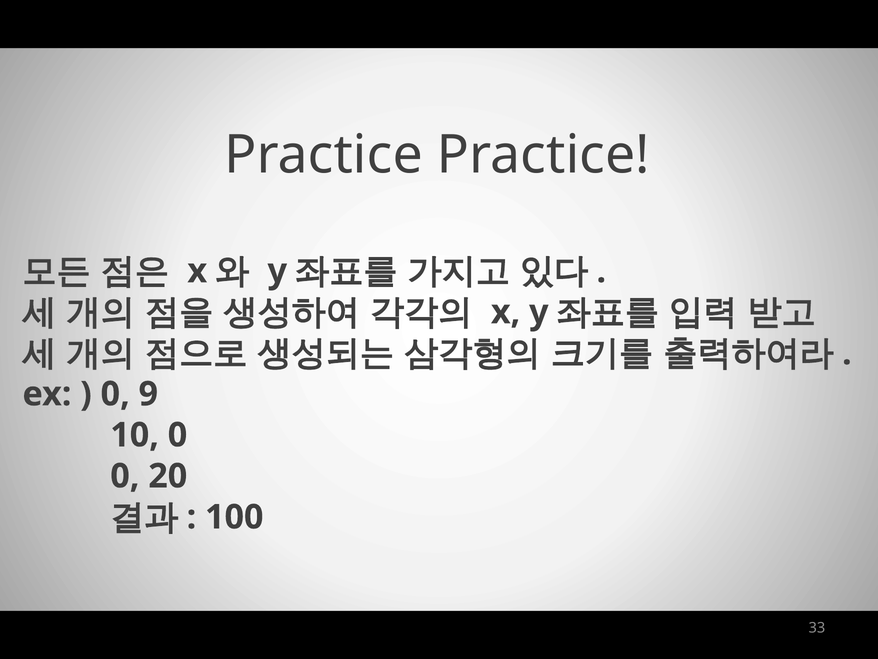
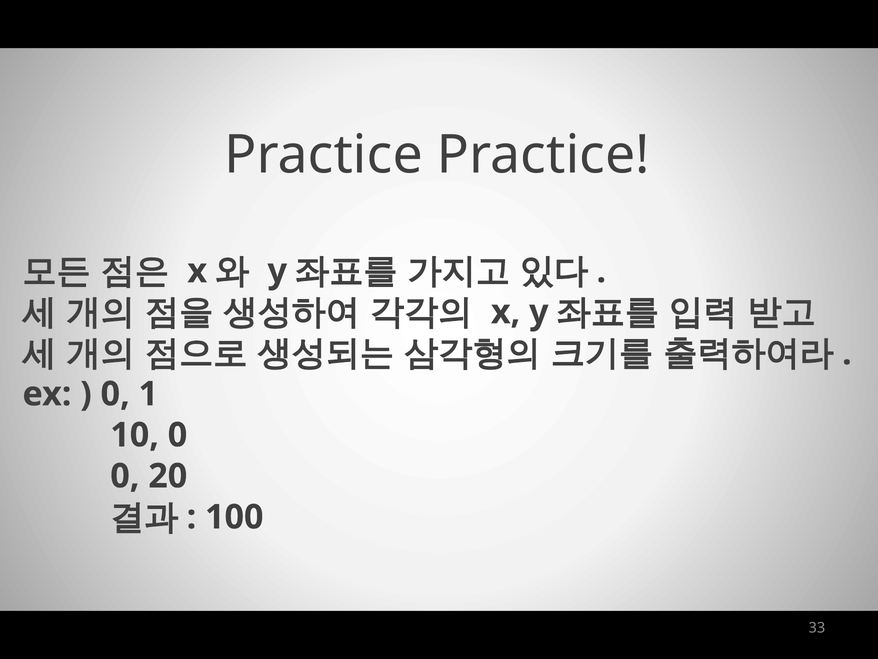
9: 9 -> 1
